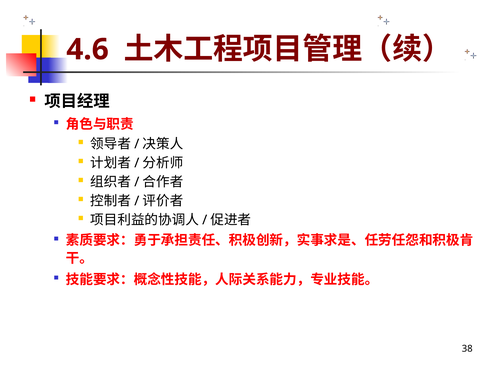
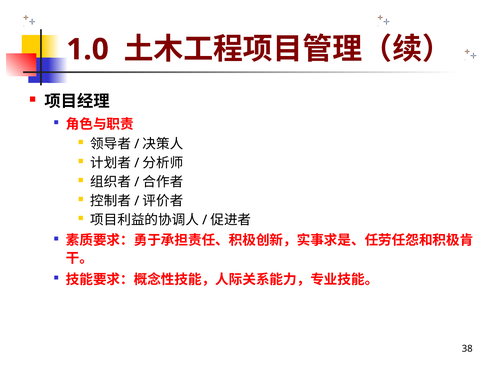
4.6: 4.6 -> 1.0
